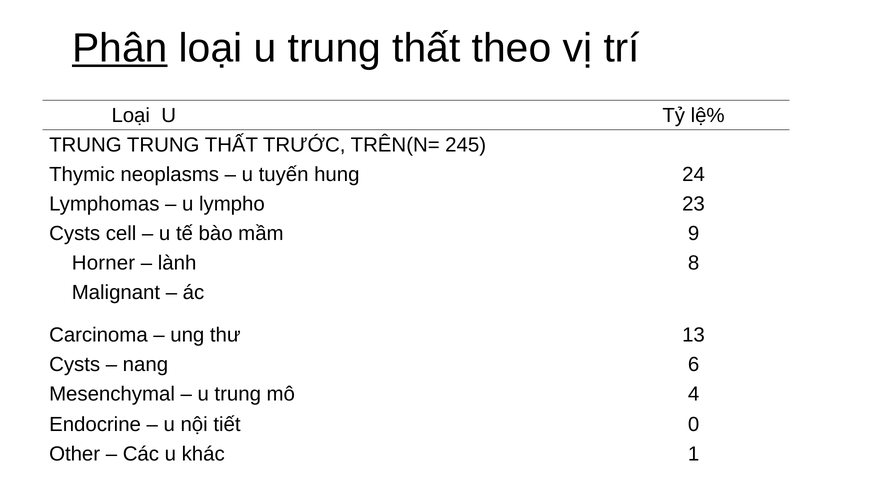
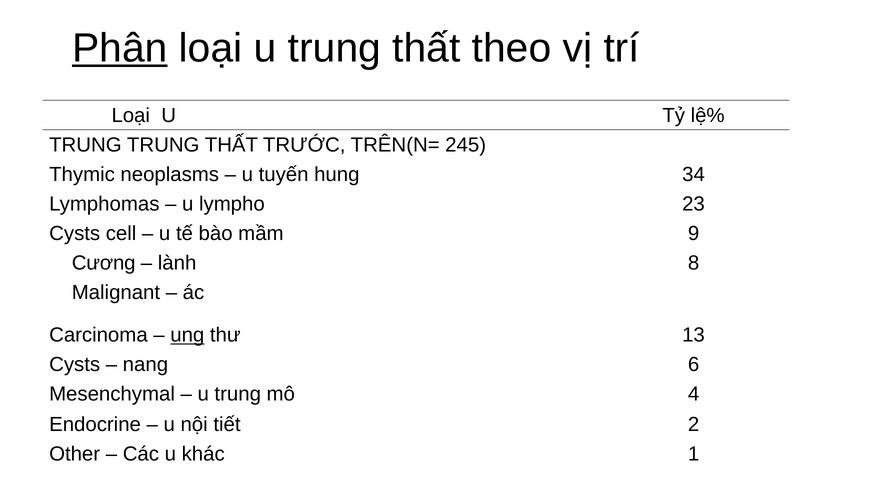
24: 24 -> 34
Horner: Horner -> Cương
ung underline: none -> present
0: 0 -> 2
